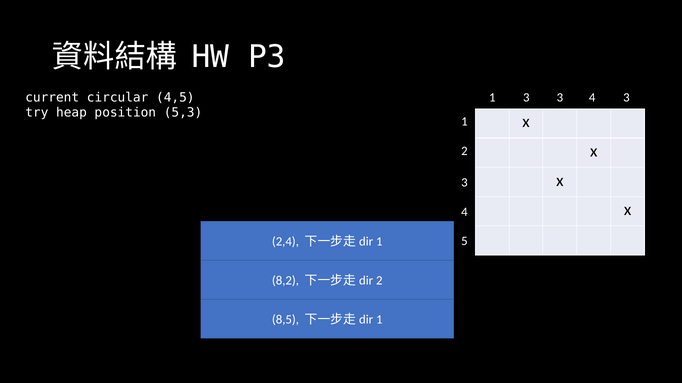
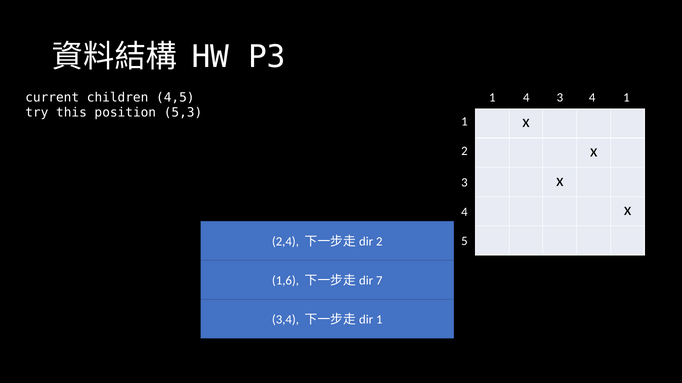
circular: circular -> children
1 3: 3 -> 4
4 3: 3 -> 1
heap: heap -> this
1 at (379, 242): 1 -> 2
8,2: 8,2 -> 1,6
2 at (379, 281): 2 -> 7
8,5: 8,5 -> 3,4
